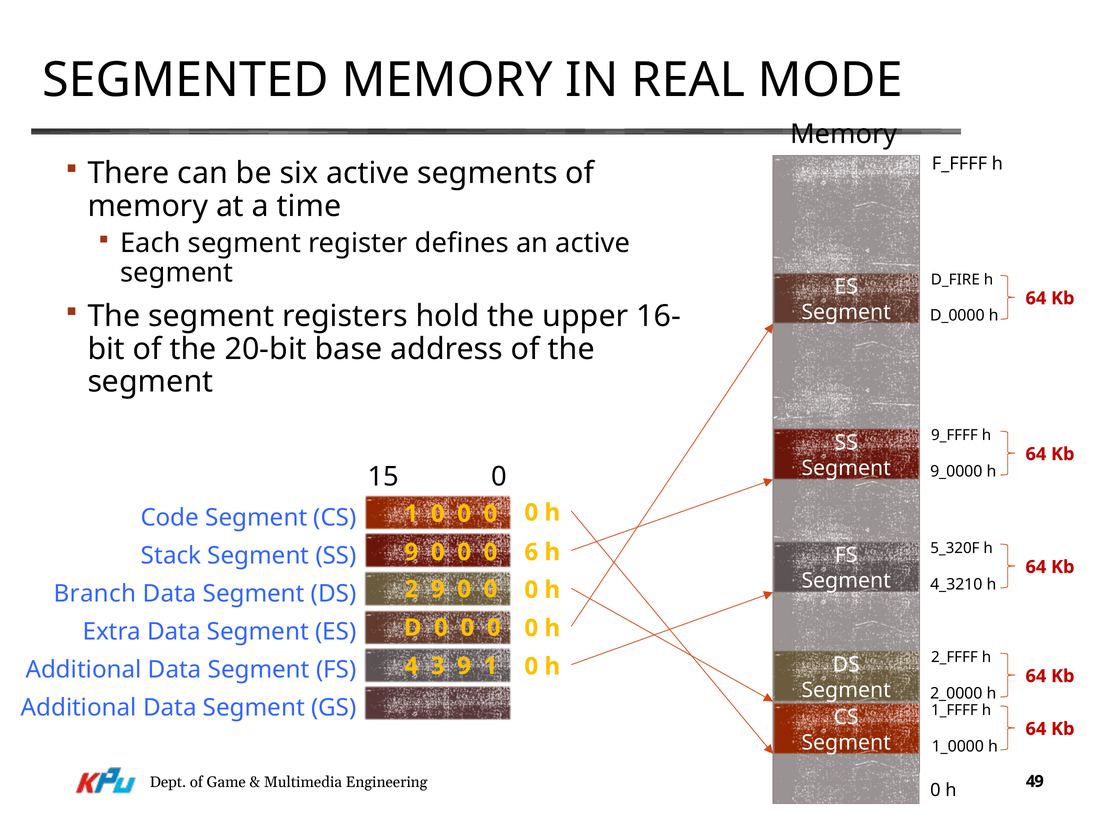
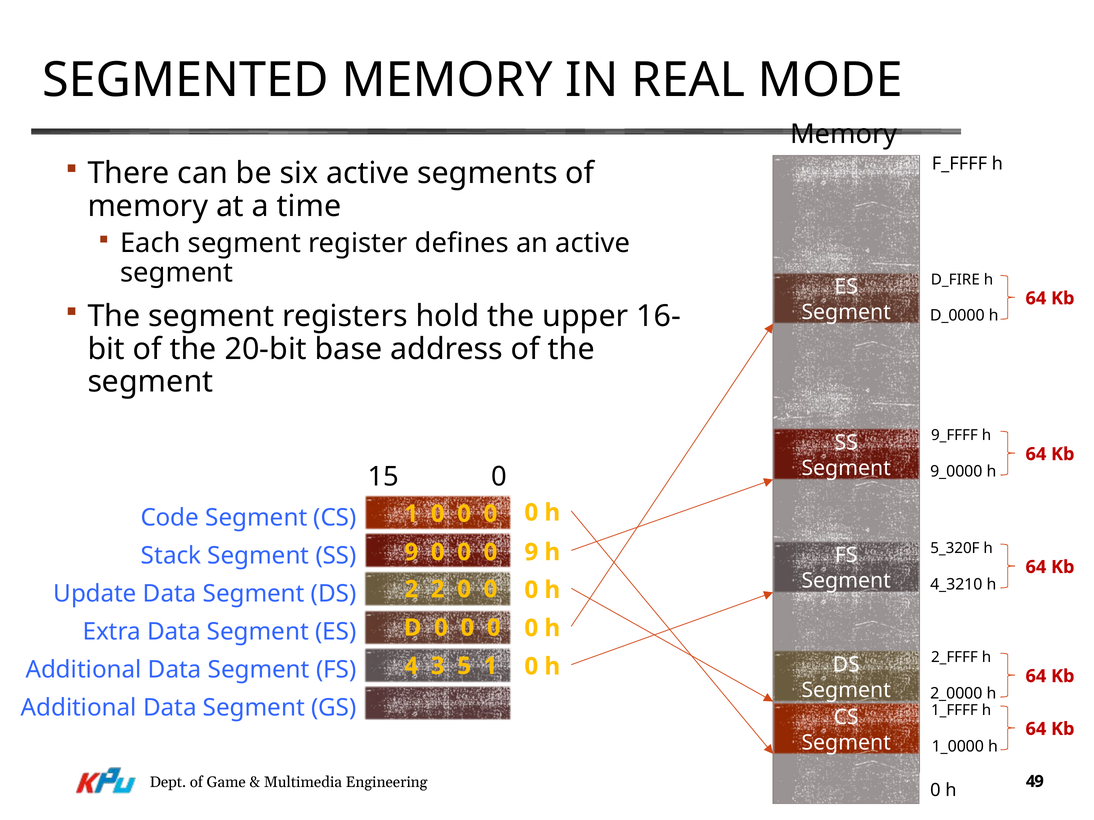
0 6: 6 -> 9
2 9: 9 -> 2
Branch: Branch -> Update
3 9: 9 -> 5
